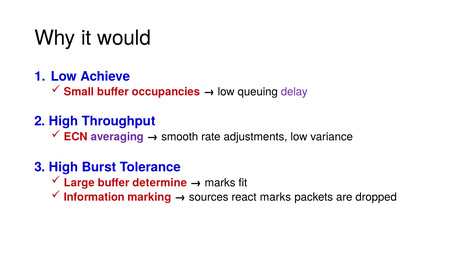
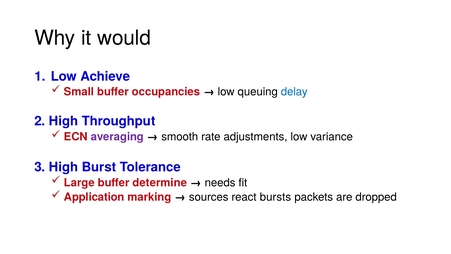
delay colour: purple -> blue
marks at (220, 182): marks -> needs
Information: Information -> Application
react marks: marks -> bursts
